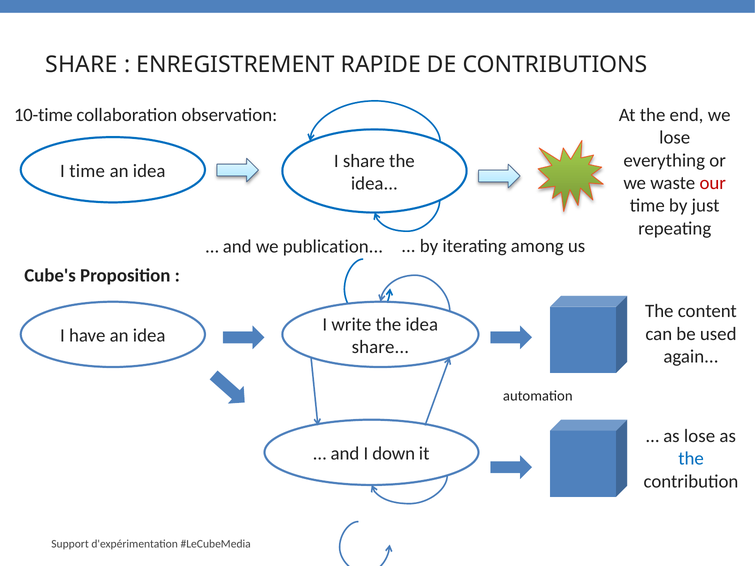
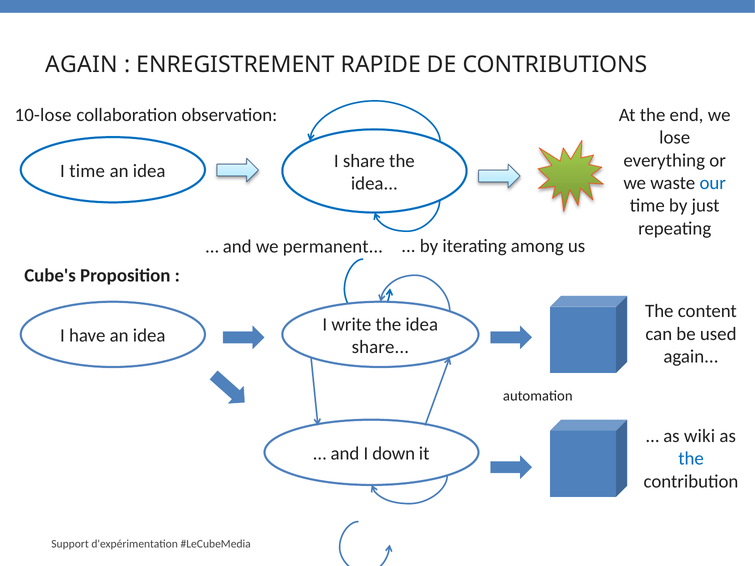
SHARE at (81, 65): SHARE -> AGAIN
10-time: 10-time -> 10-lose
our colour: red -> blue
publication: publication -> permanent
as lose: lose -> wiki
